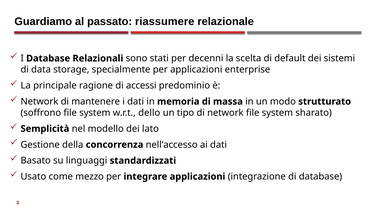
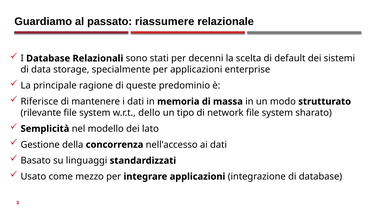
accessi: accessi -> queste
Network at (39, 101): Network -> Riferisce
soffrono: soffrono -> rilevante
